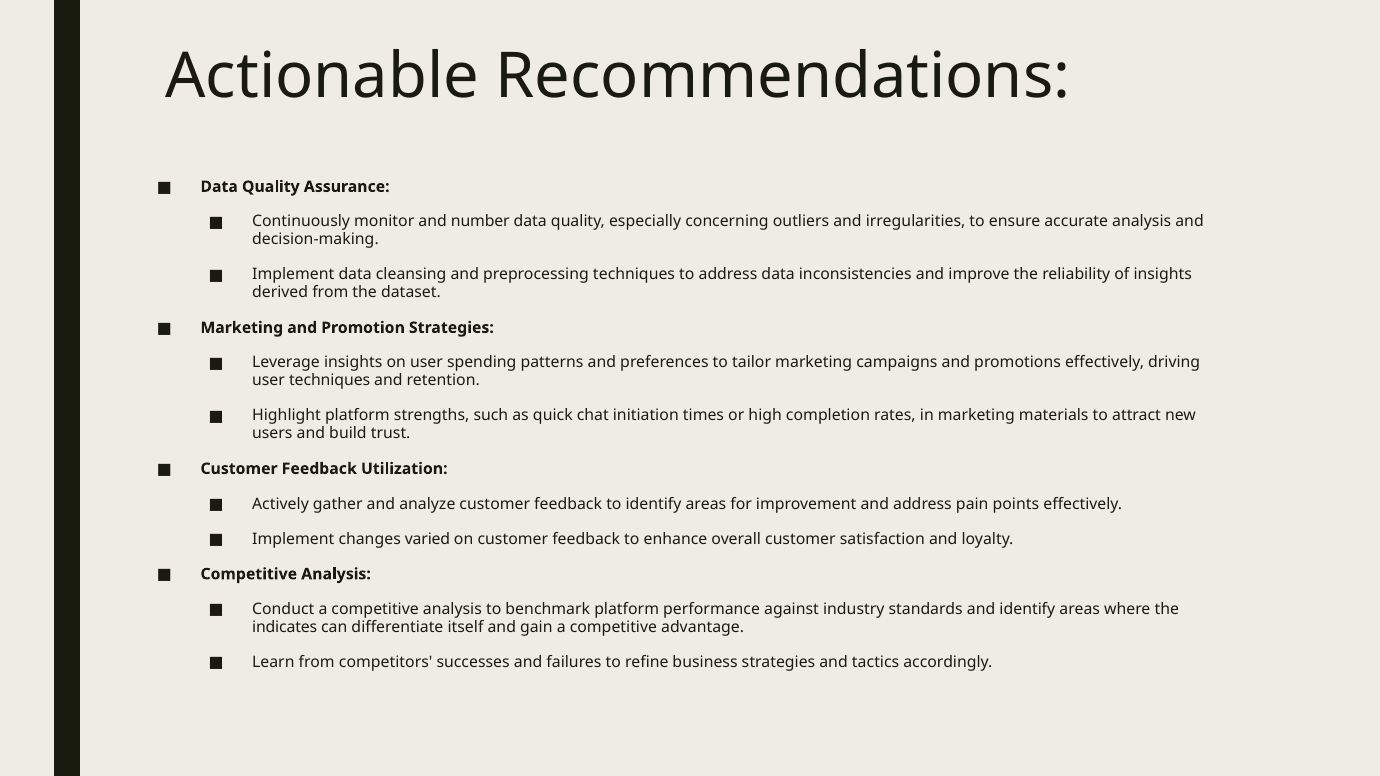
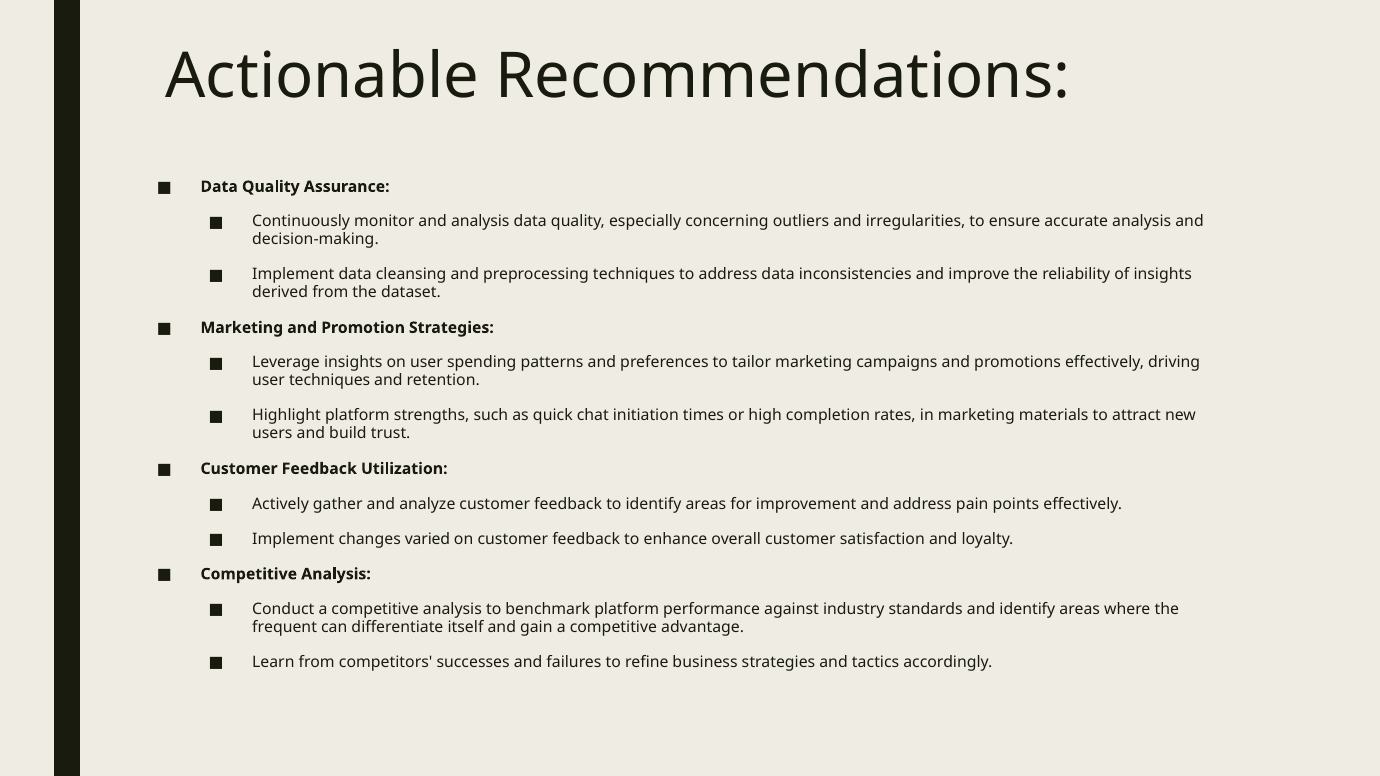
and number: number -> analysis
indicates: indicates -> frequent
